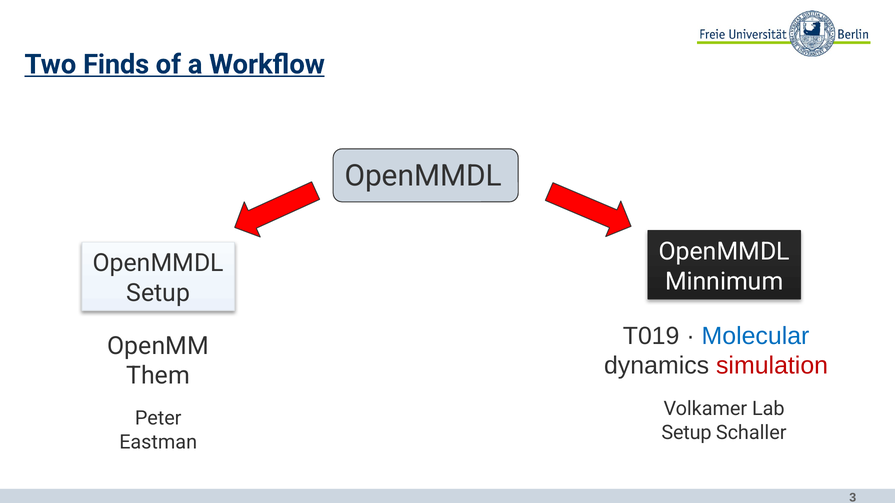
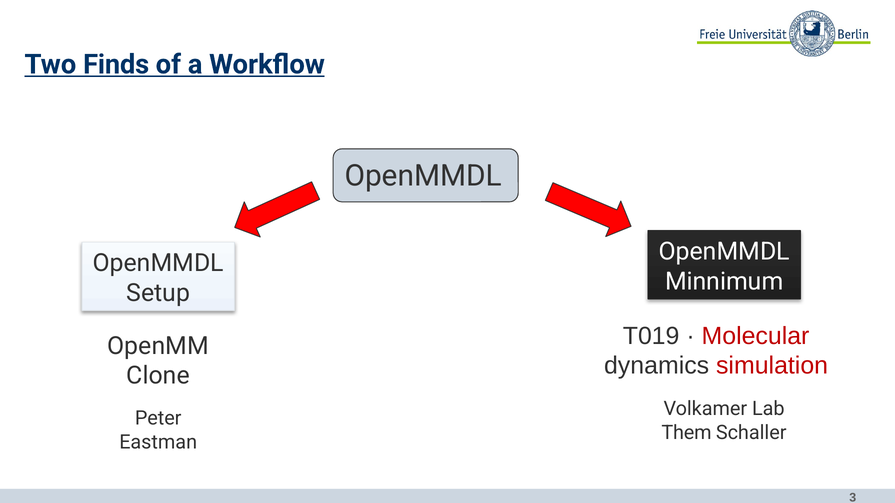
Molecular colour: blue -> red
Them: Them -> Clone
Setup at (686, 433): Setup -> Them
